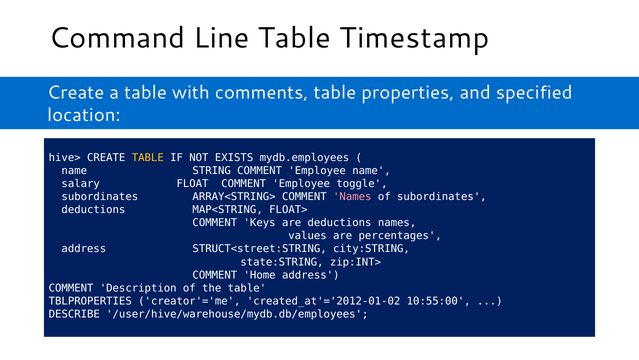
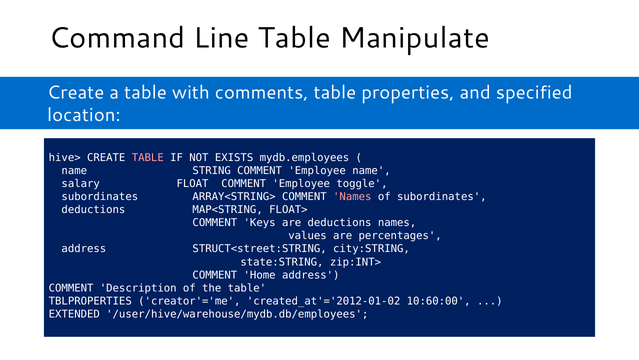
Timestamp: Timestamp -> Manipulate
TABLE at (148, 157) colour: yellow -> pink
10:55:00: 10:55:00 -> 10:60:00
DESCRIBE: DESCRIBE -> EXTENDED
